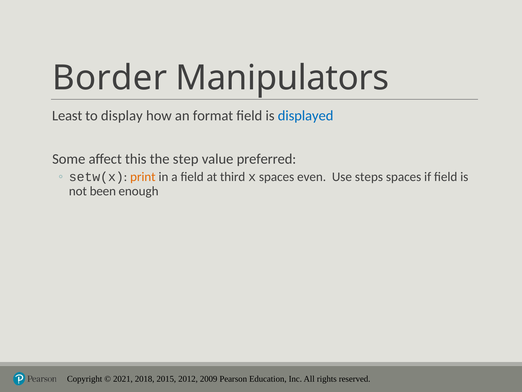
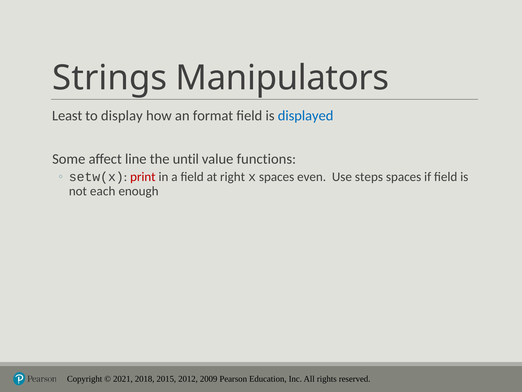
Border: Border -> Strings
this: this -> line
step: step -> until
preferred: preferred -> functions
print colour: orange -> red
third: third -> right
been: been -> each
